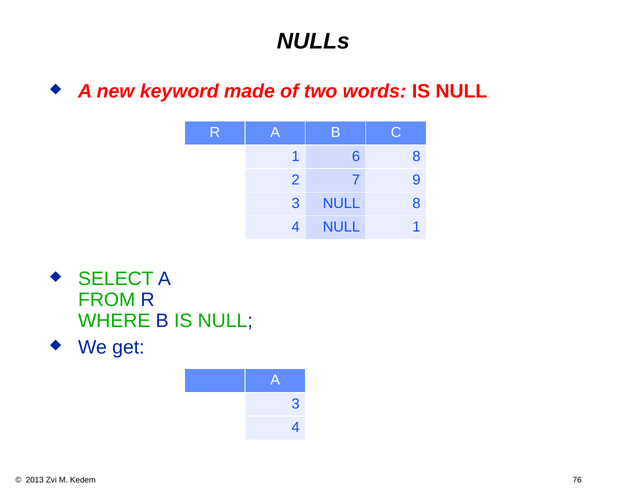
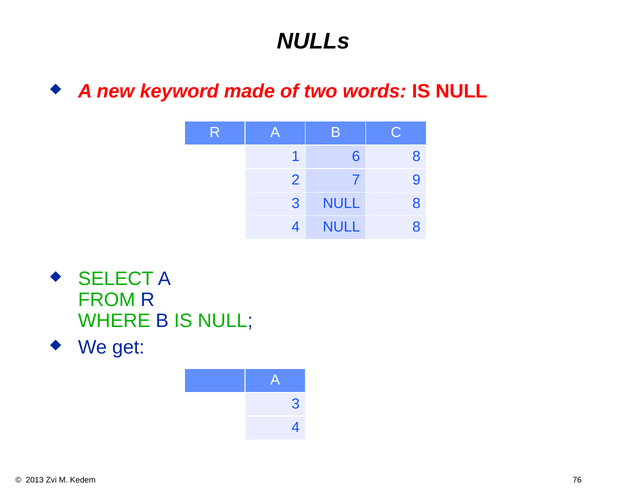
4 NULL 1: 1 -> 8
